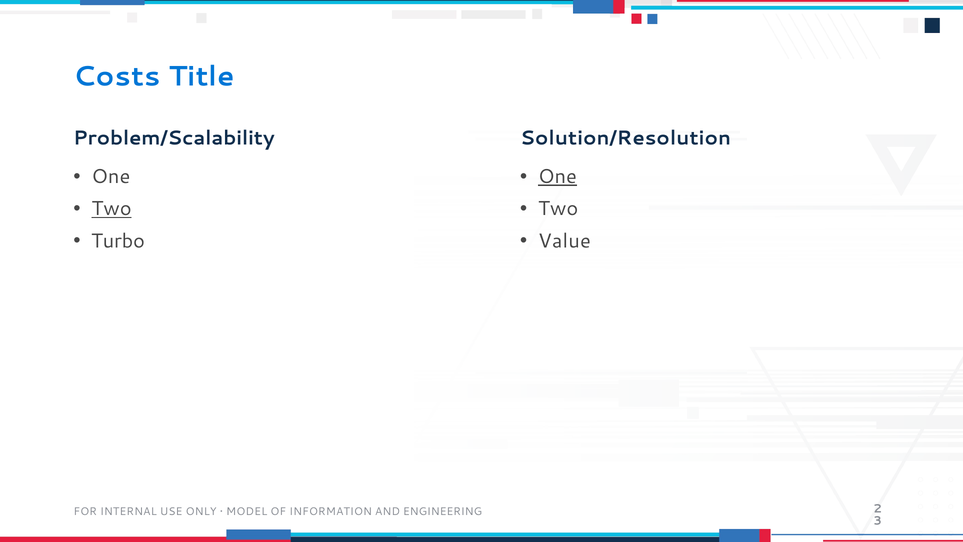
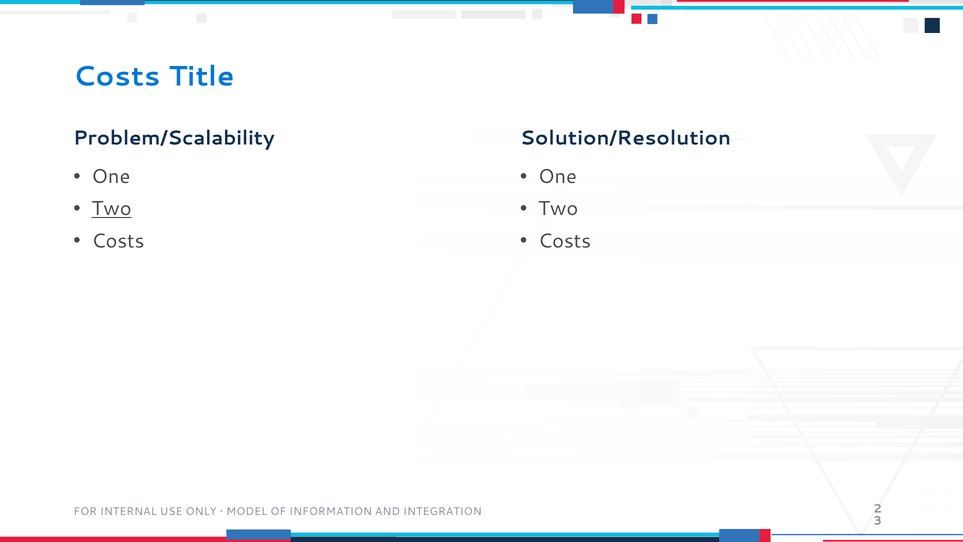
One at (557, 177) underline: present -> none
Turbo at (118, 241): Turbo -> Costs
Value at (564, 241): Value -> Costs
ENGINEERING: ENGINEERING -> INTEGRATION
